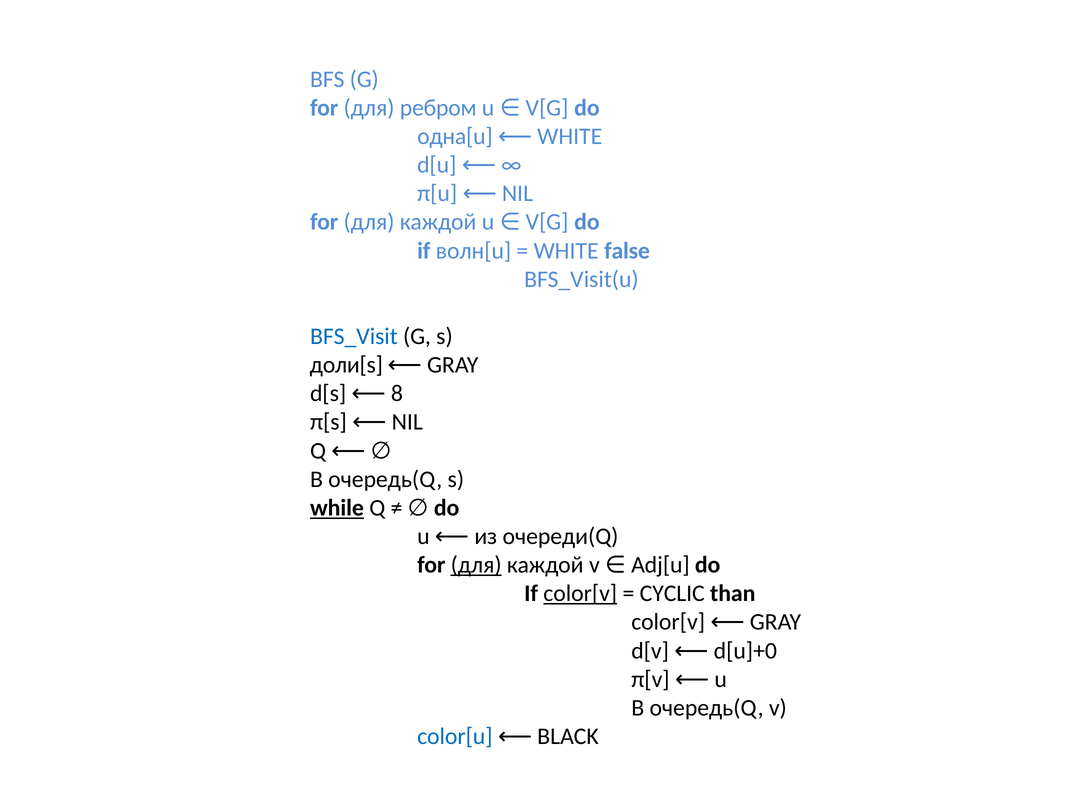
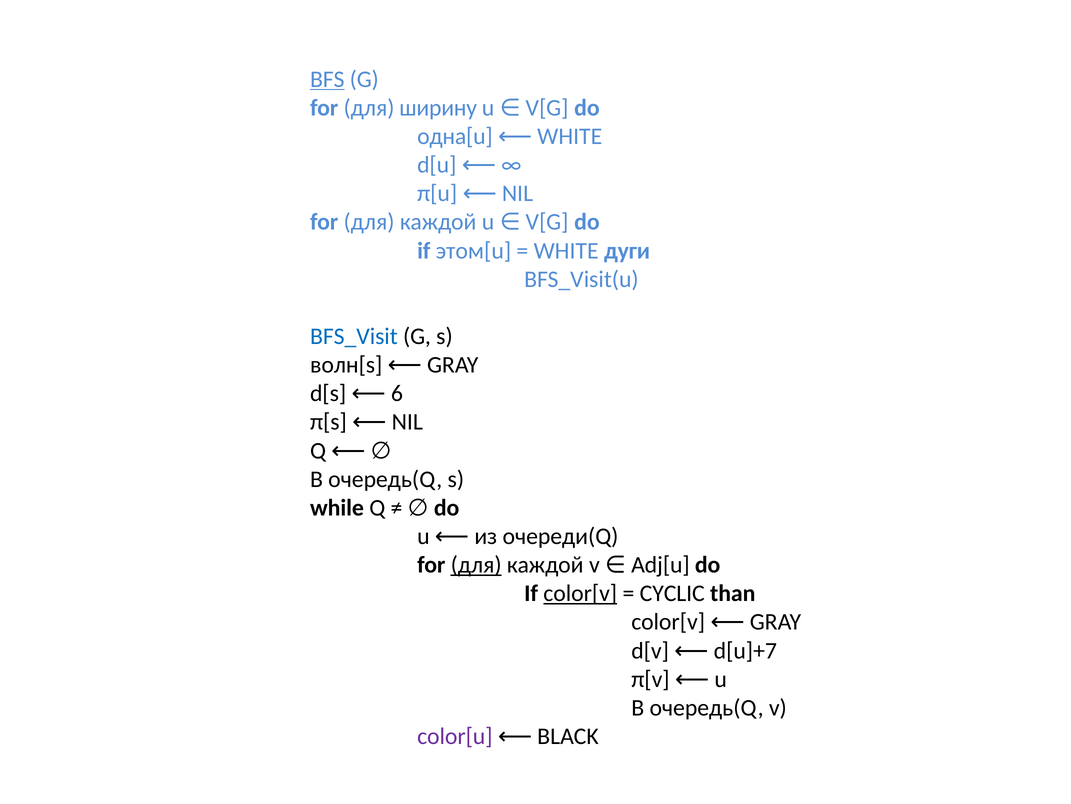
BFS underline: none -> present
ребром: ребром -> ширину
волн[u: волн[u -> этом[u
false: false -> дуги
доли[s: доли[s -> волн[s
8: 8 -> 6
while underline: present -> none
d[u]+0: d[u]+0 -> d[u]+7
color[u colour: blue -> purple
